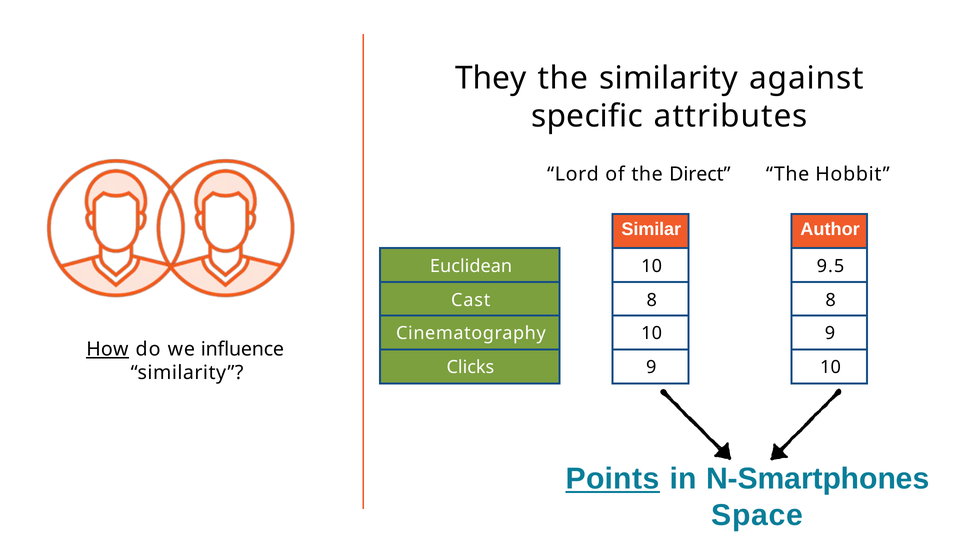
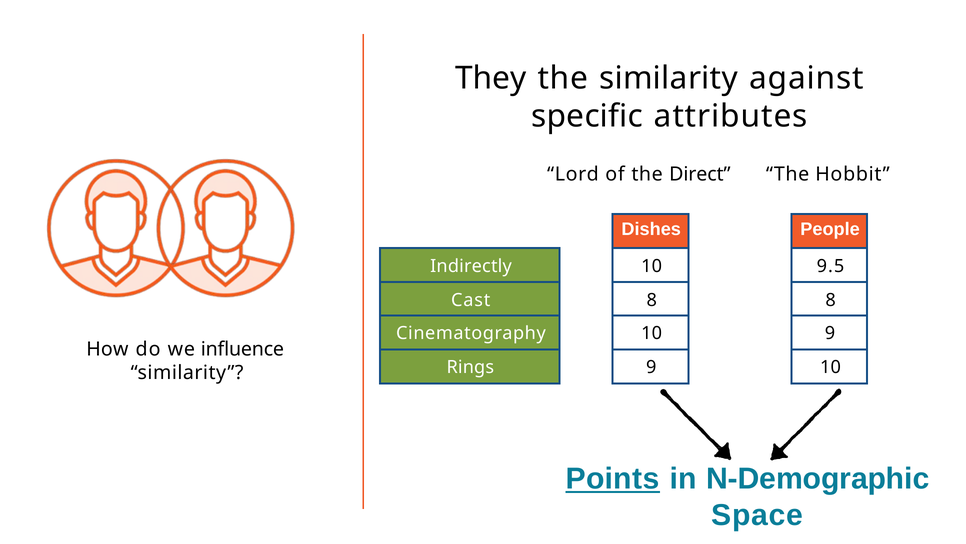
Similar: Similar -> Dishes
Author: Author -> People
Euclidean: Euclidean -> Indirectly
How underline: present -> none
Clicks: Clicks -> Rings
N-Smartphones: N-Smartphones -> N-Demographic
